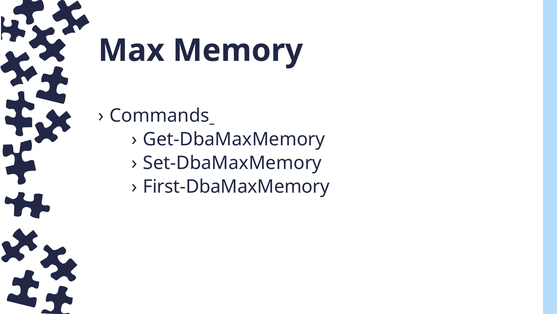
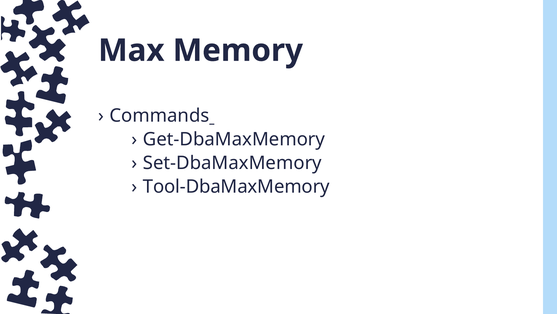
First-DbaMaxMemory: First-DbaMaxMemory -> Tool-DbaMaxMemory
